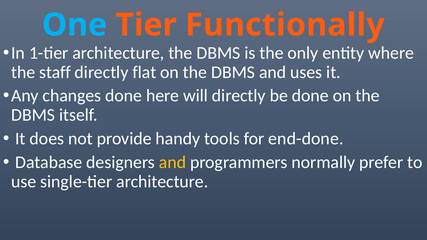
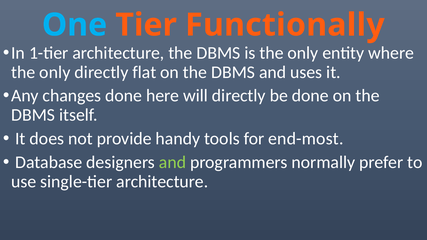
staff at (55, 72): staff -> only
end-done: end-done -> end-most
and at (172, 162) colour: yellow -> light green
